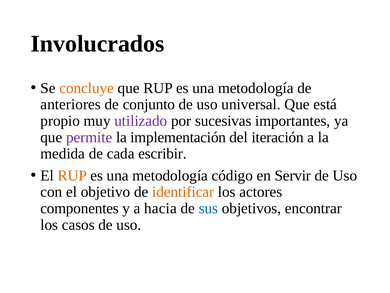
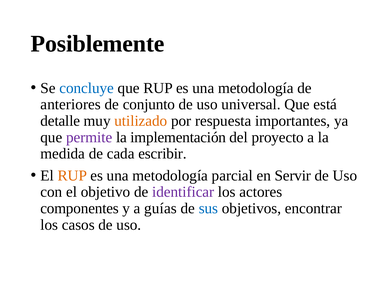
Involucrados: Involucrados -> Posiblemente
concluye colour: orange -> blue
propio: propio -> detalle
utilizado colour: purple -> orange
sucesivas: sucesivas -> respuesta
iteración: iteración -> proyecto
código: código -> parcial
identificar colour: orange -> purple
hacia: hacia -> guías
